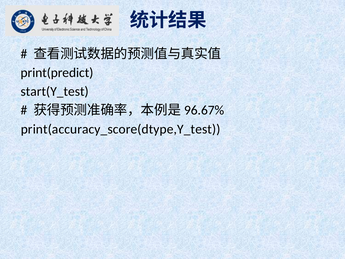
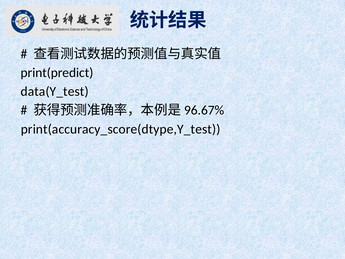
start(Y_test: start(Y_test -> data(Y_test
